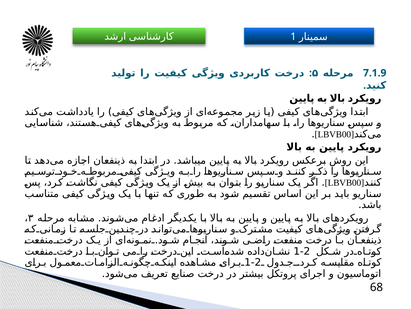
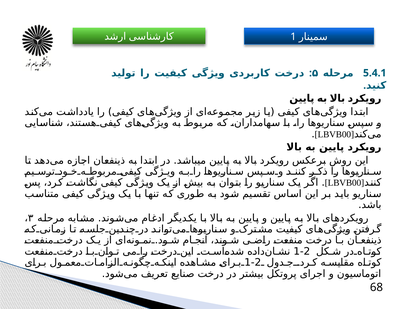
7.1.9: 7.1.9 -> 5.4.1
